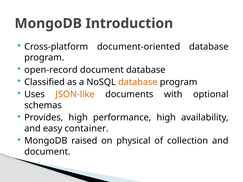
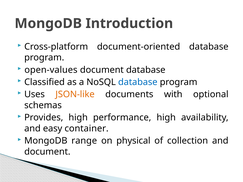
open-record: open-record -> open-values
database at (138, 82) colour: orange -> blue
raised: raised -> range
